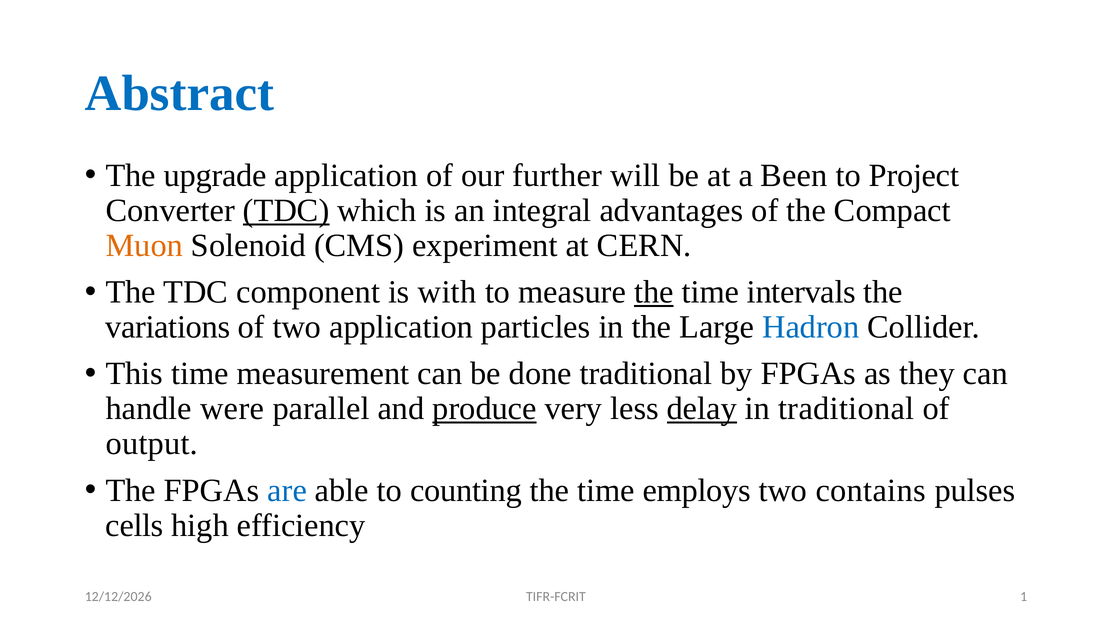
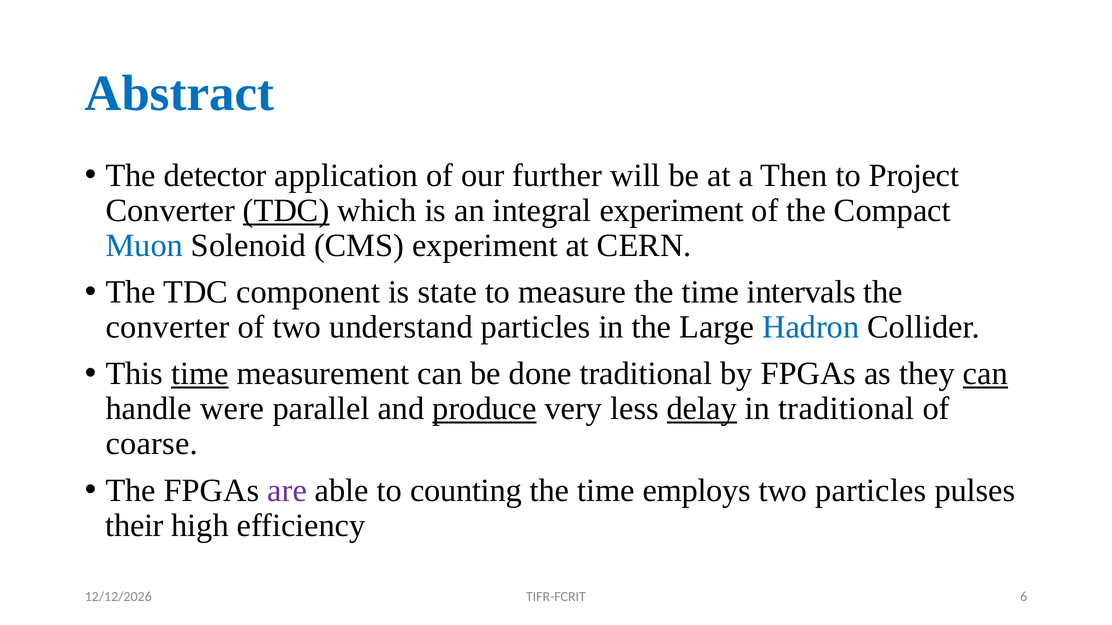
upgrade: upgrade -> detector
Been: Been -> Then
integral advantages: advantages -> experiment
Muon colour: orange -> blue
with: with -> state
the at (654, 292) underline: present -> none
variations at (168, 327): variations -> converter
two application: application -> understand
time at (200, 374) underline: none -> present
can at (985, 374) underline: none -> present
output: output -> coarse
are colour: blue -> purple
two contains: contains -> particles
cells: cells -> their
1: 1 -> 6
